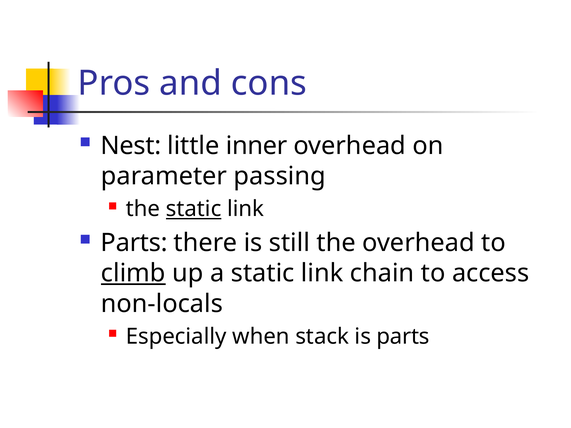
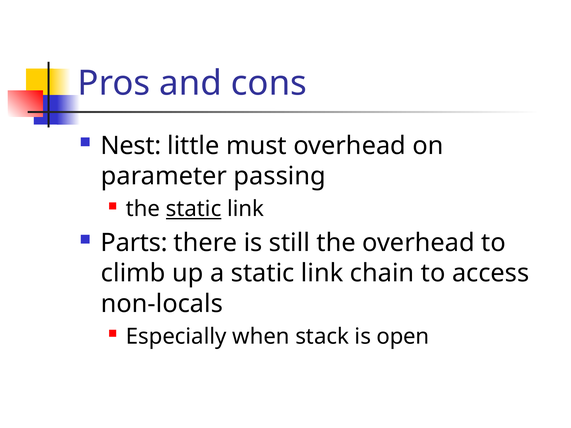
inner: inner -> must
climb underline: present -> none
is parts: parts -> open
